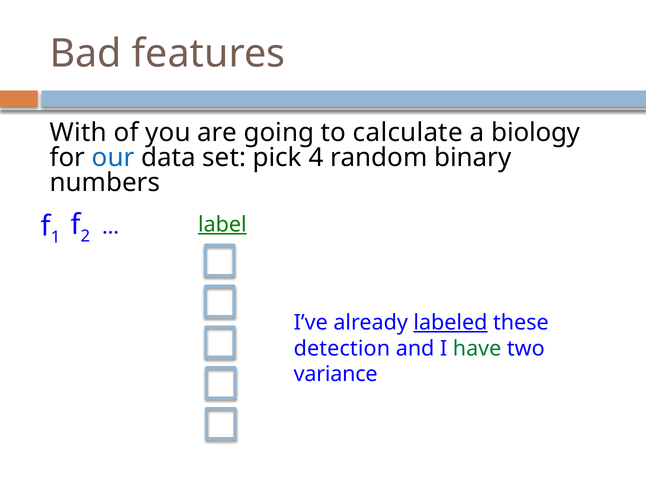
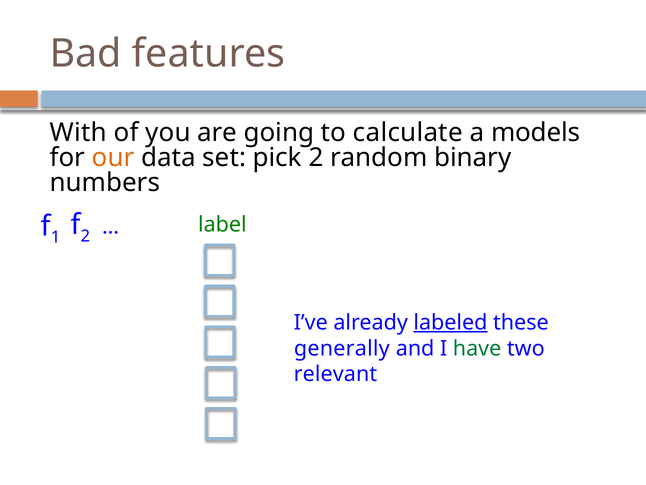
biology: biology -> models
our colour: blue -> orange
pick 4: 4 -> 2
label underline: present -> none
detection: detection -> generally
variance: variance -> relevant
